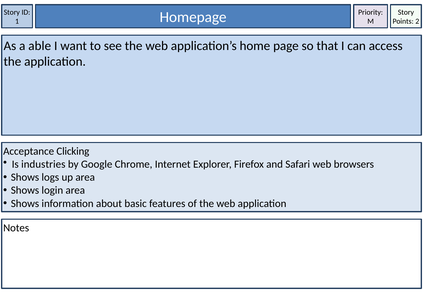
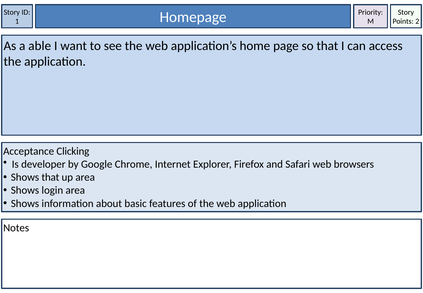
industries: industries -> developer
Shows logs: logs -> that
